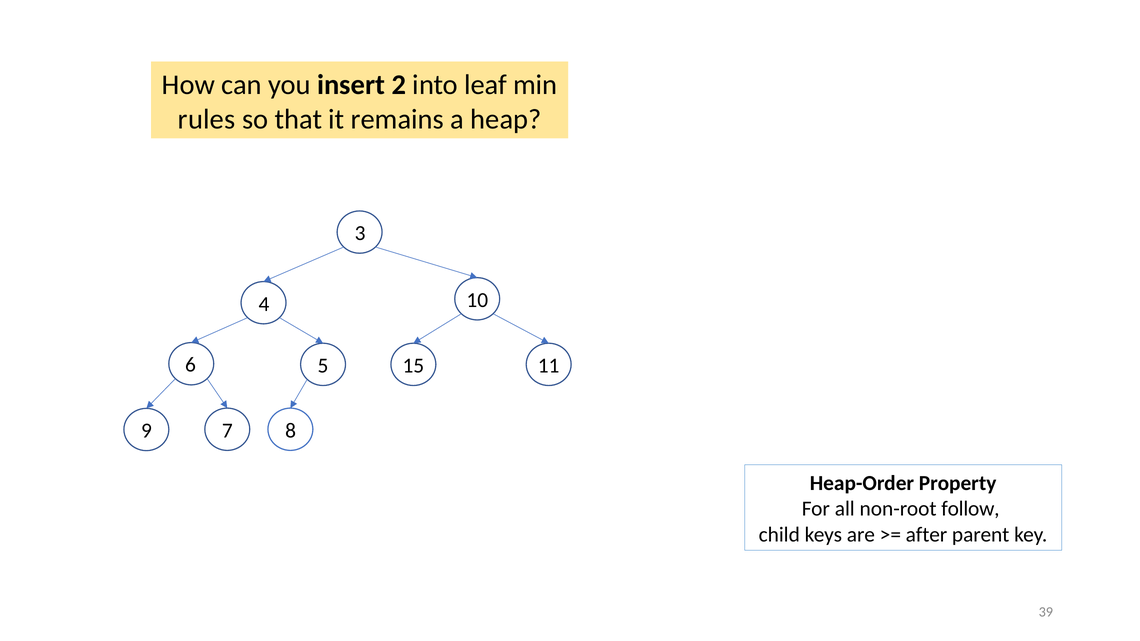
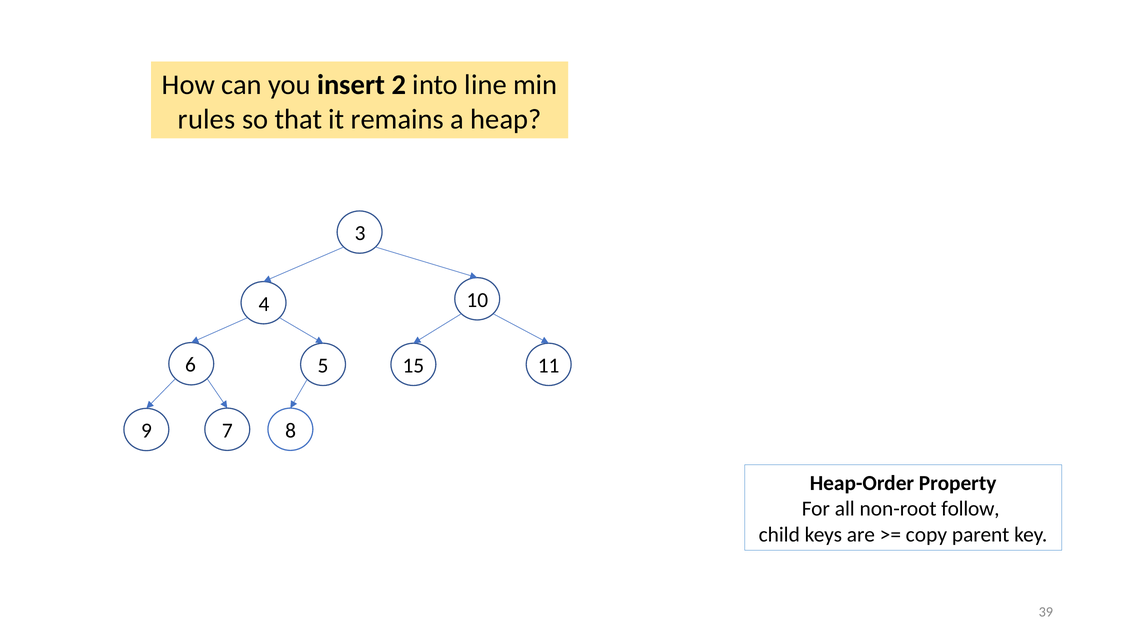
leaf: leaf -> line
after: after -> copy
